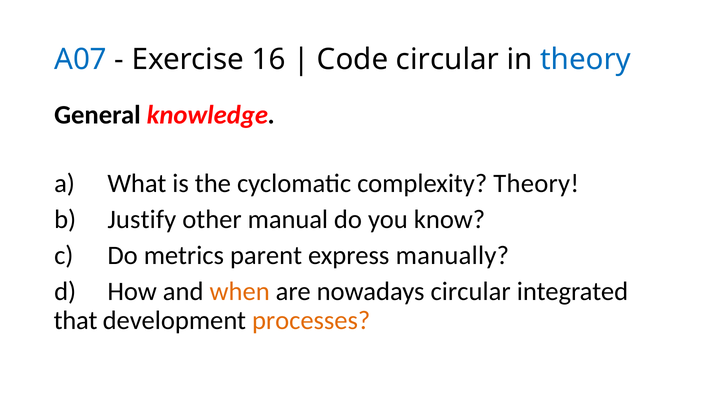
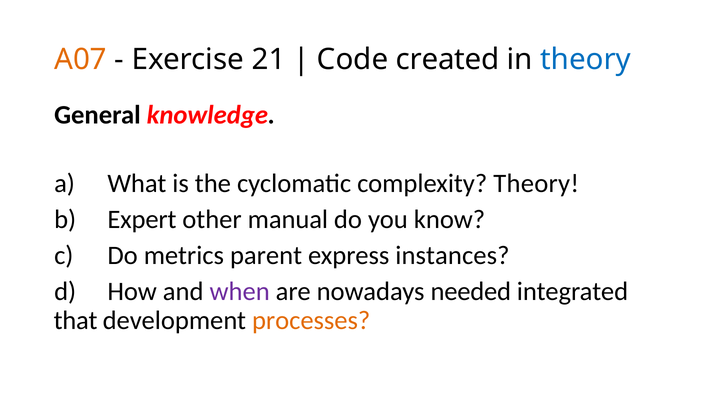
A07 colour: blue -> orange
16: 16 -> 21
Code circular: circular -> created
Justify: Justify -> Expert
manually: manually -> instances
when colour: orange -> purple
nowadays circular: circular -> needed
